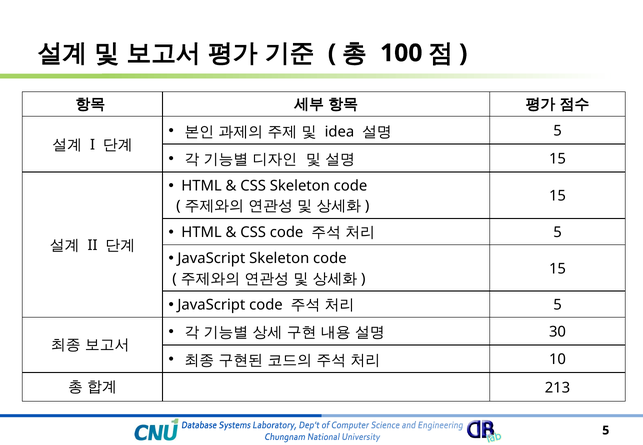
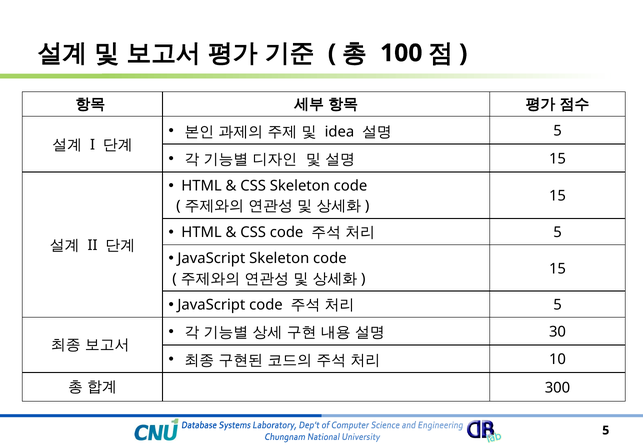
213: 213 -> 300
